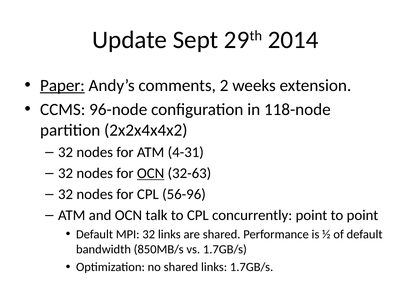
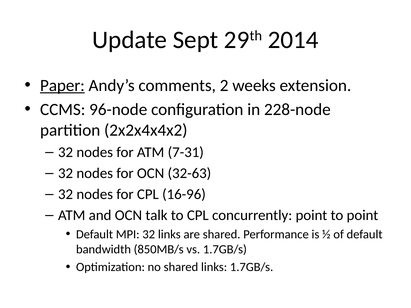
118-node: 118-node -> 228-node
4-31: 4-31 -> 7-31
OCN at (151, 173) underline: present -> none
56-96: 56-96 -> 16-96
